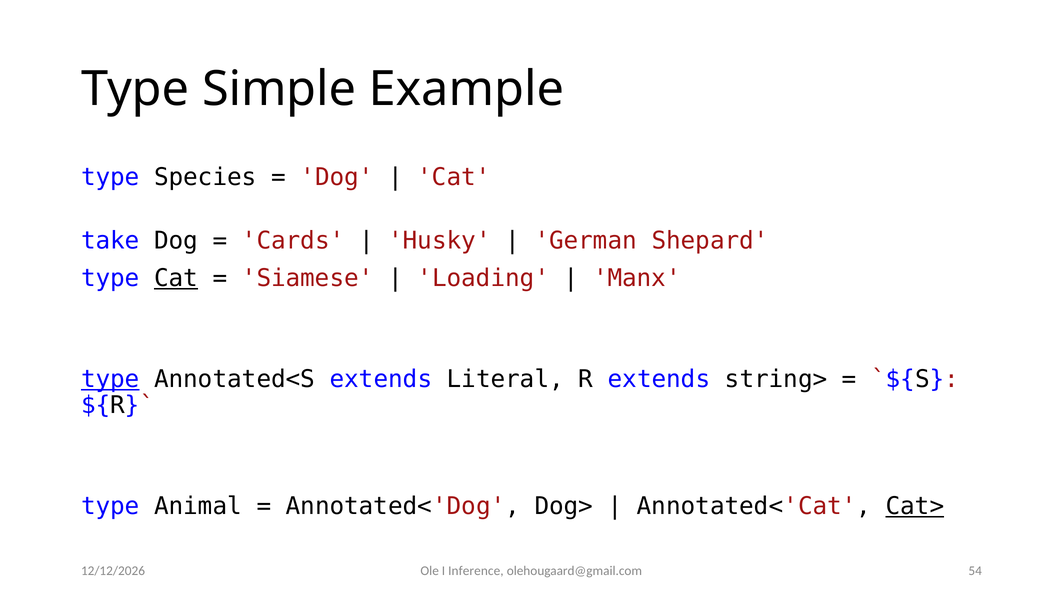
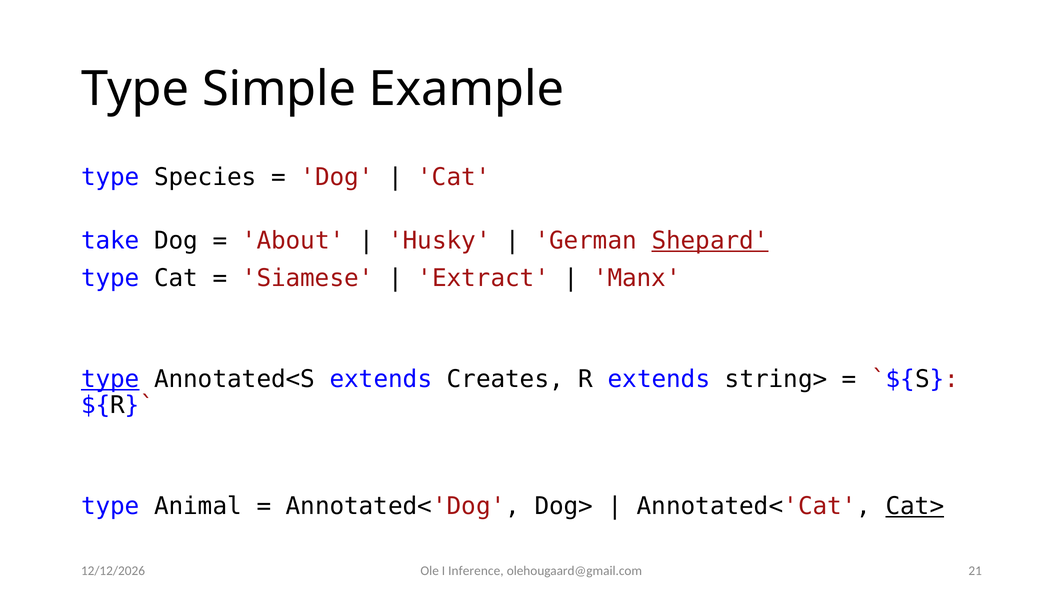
Cards: Cards -> About
Shepard underline: none -> present
Cat at (176, 278) underline: present -> none
Loading: Loading -> Extract
Literal: Literal -> Creates
54: 54 -> 21
